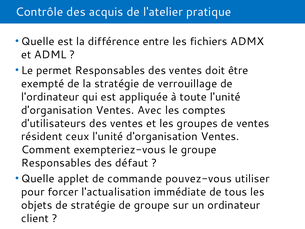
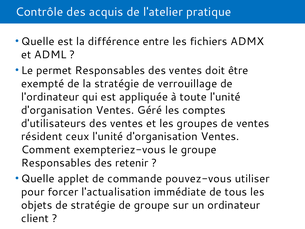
Avec: Avec -> Géré
défaut: défaut -> retenir
